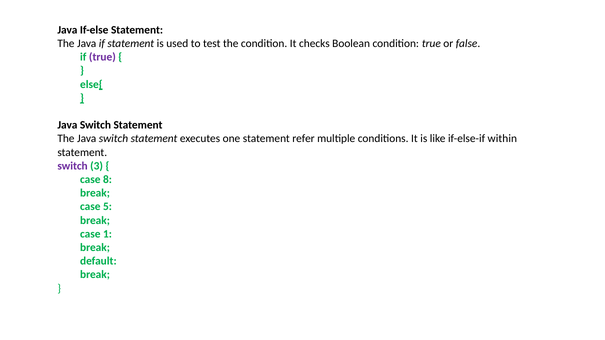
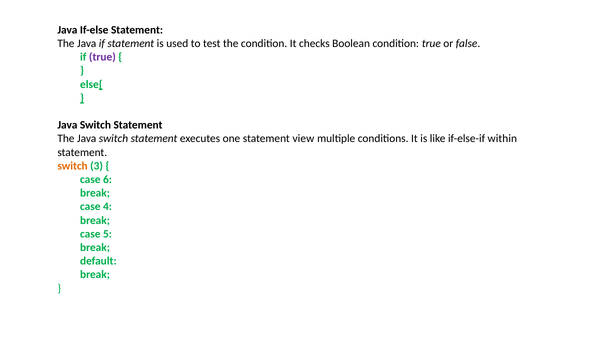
refer: refer -> view
switch at (73, 166) colour: purple -> orange
8: 8 -> 6
5: 5 -> 4
1: 1 -> 5
